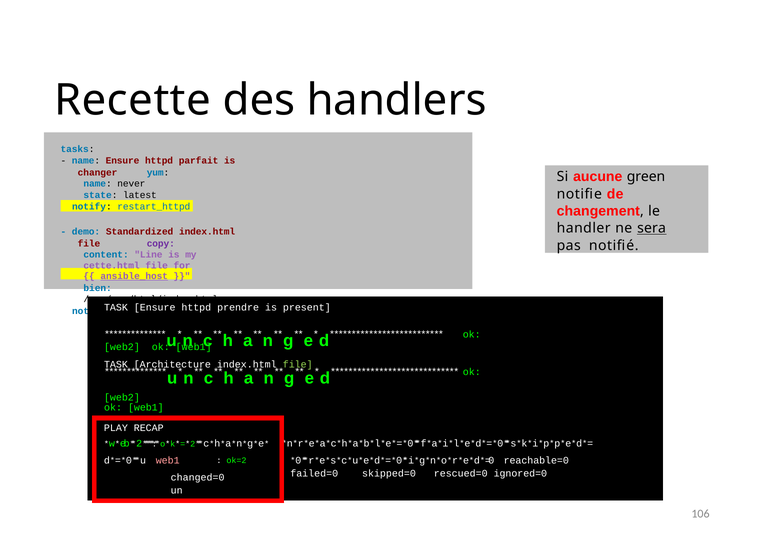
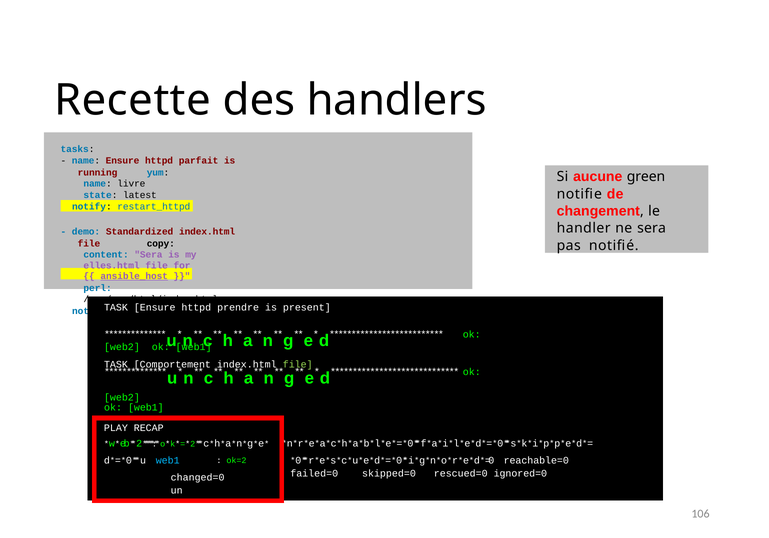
changer: changer -> running
never: never -> livre
sera at (652, 228) underline: present -> none
copy colour: purple -> black
content Line: Line -> Sera
cette.html: cette.html -> elles.html
bien: bien -> perl
Architecture: Architecture -> Comportement
web1 at (168, 461) colour: pink -> light blue
